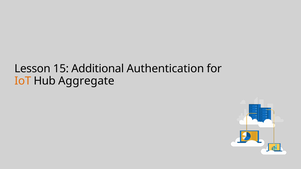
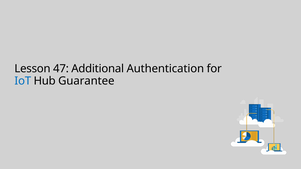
15: 15 -> 47
IoT colour: orange -> blue
Aggregate: Aggregate -> Guarantee
